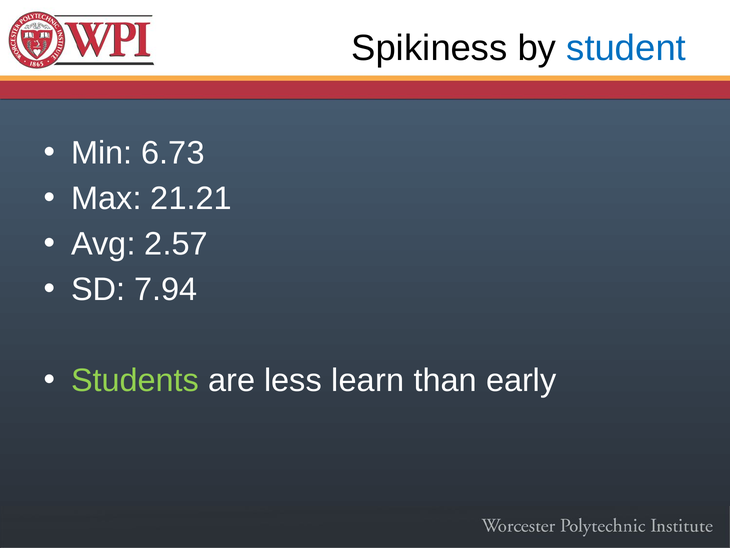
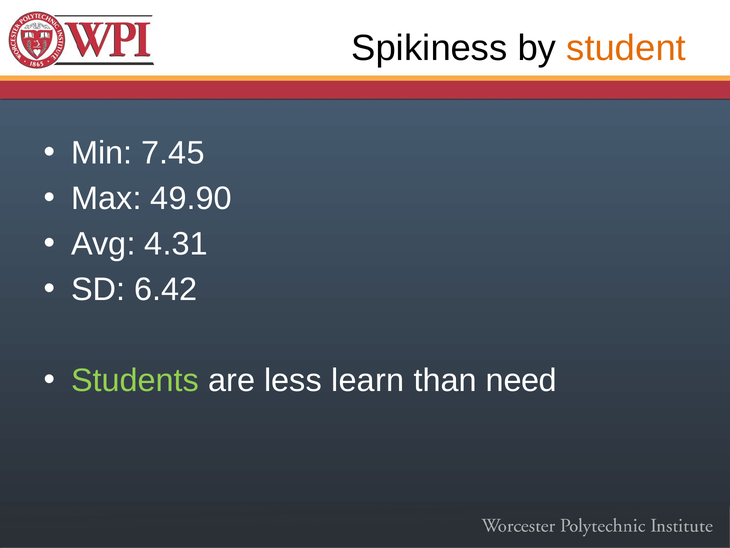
student colour: blue -> orange
6.73: 6.73 -> 7.45
21.21: 21.21 -> 49.90
2.57: 2.57 -> 4.31
7.94: 7.94 -> 6.42
early: early -> need
